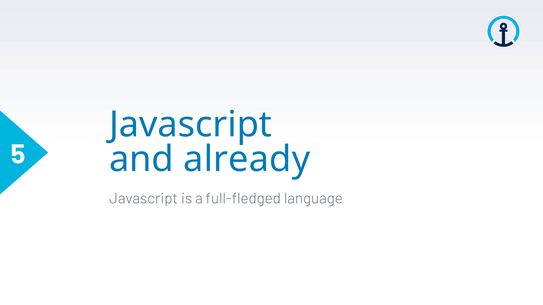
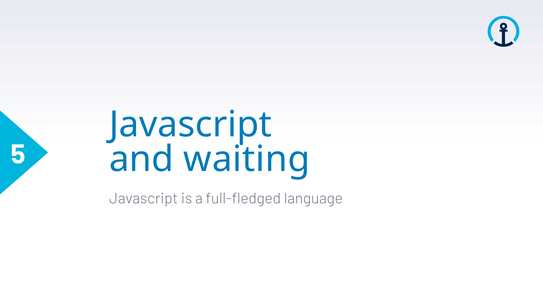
already: already -> waiting
